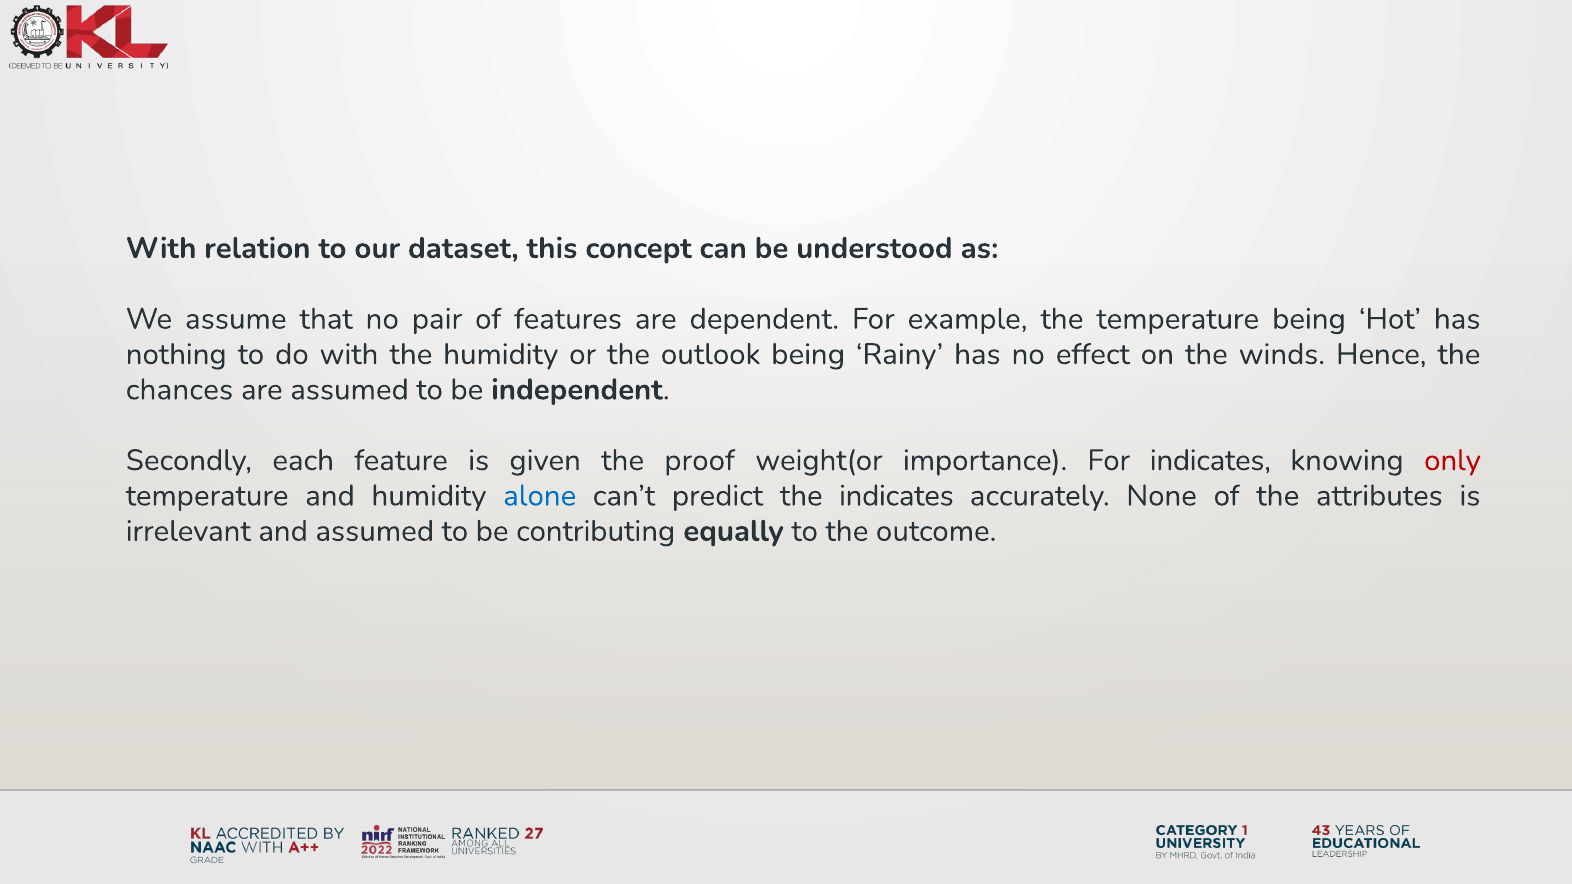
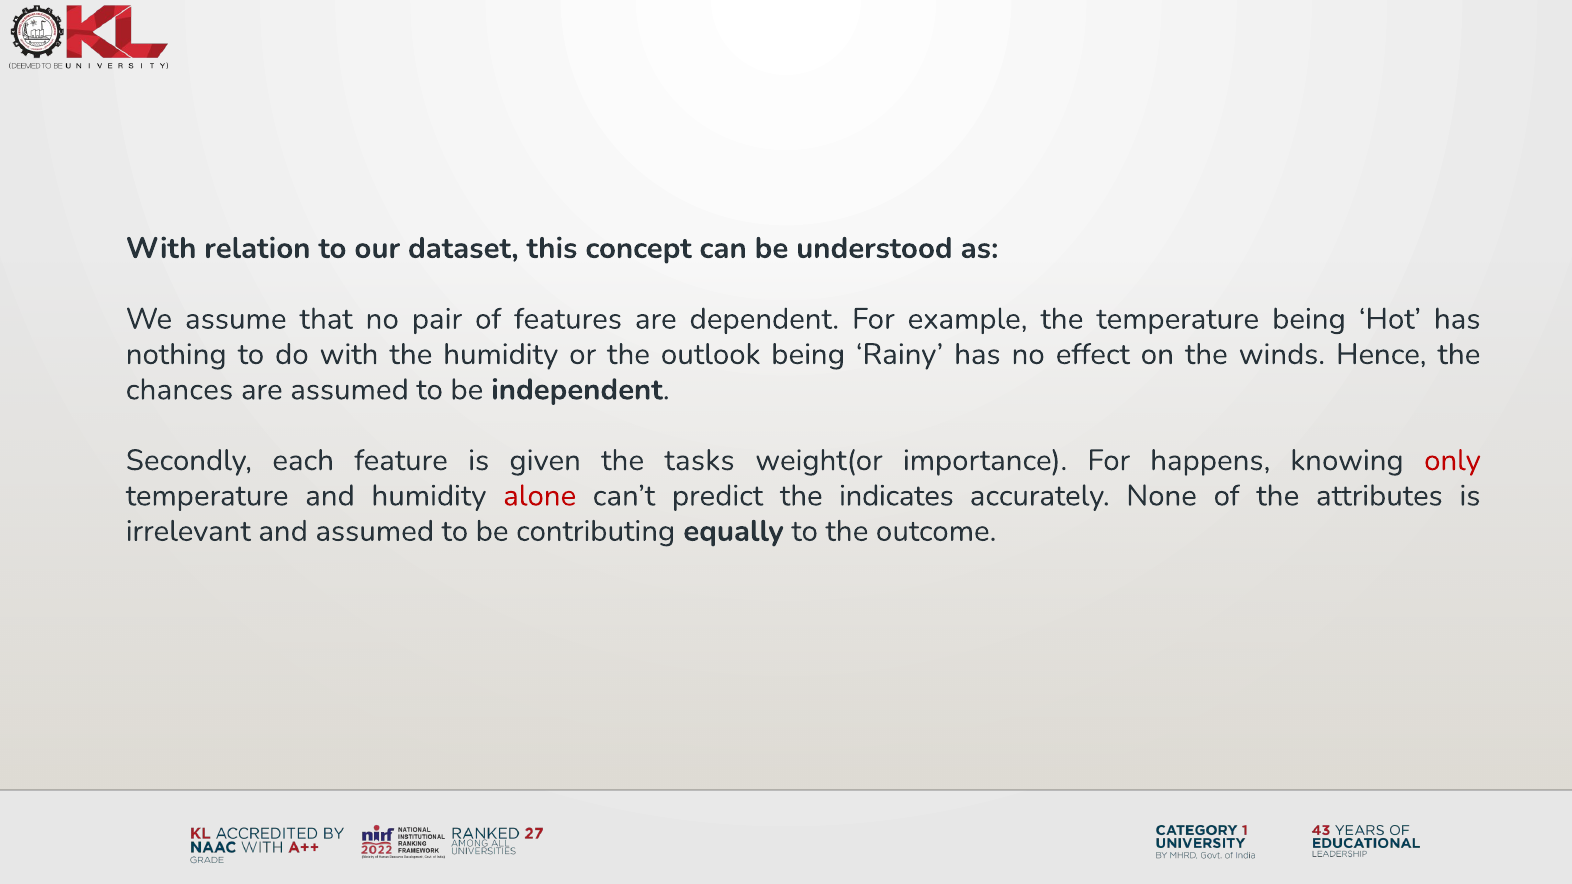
proof: proof -> tasks
For indicates: indicates -> happens
alone colour: blue -> red
